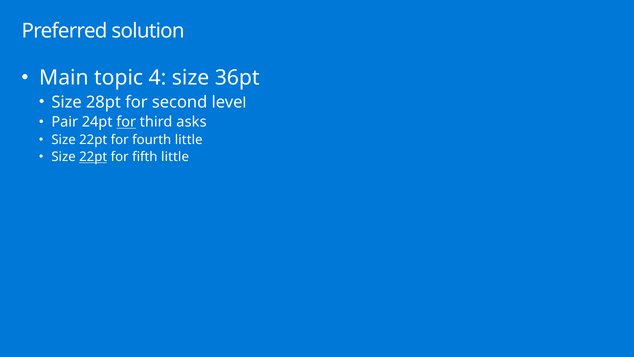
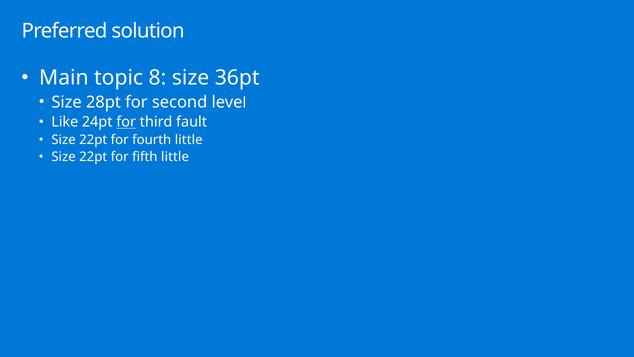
4: 4 -> 8
Pair: Pair -> Like
asks: asks -> fault
22pt at (93, 157) underline: present -> none
